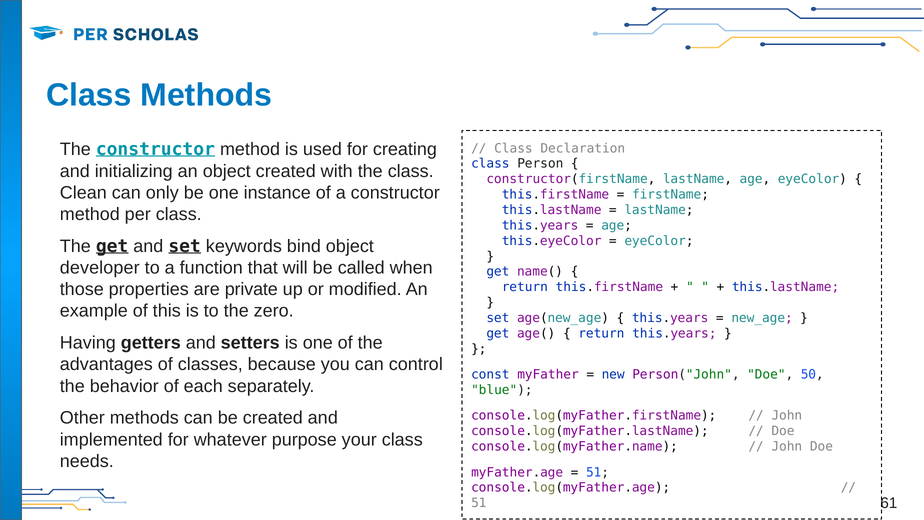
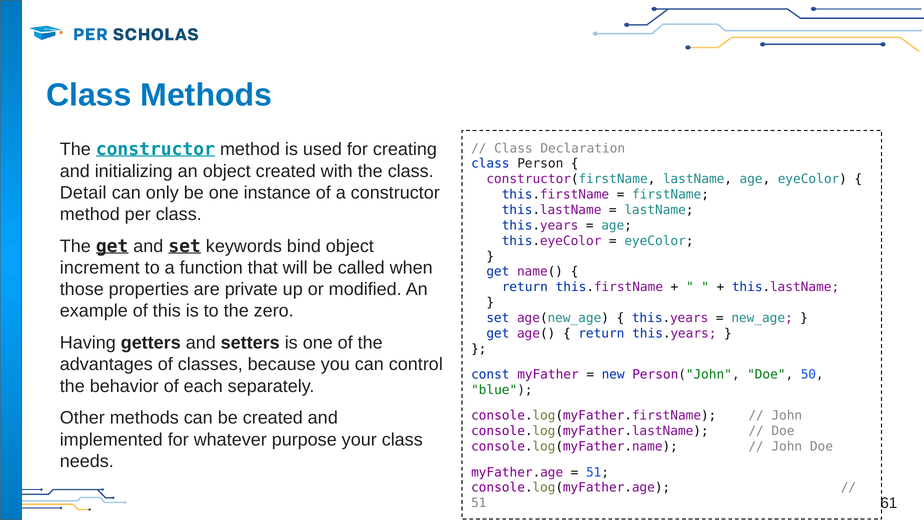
Clean: Clean -> Detail
developer: developer -> increment
